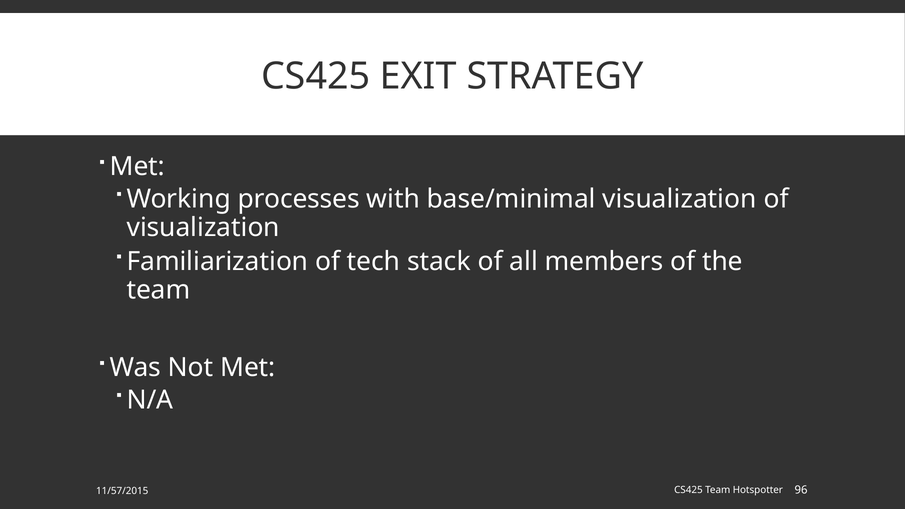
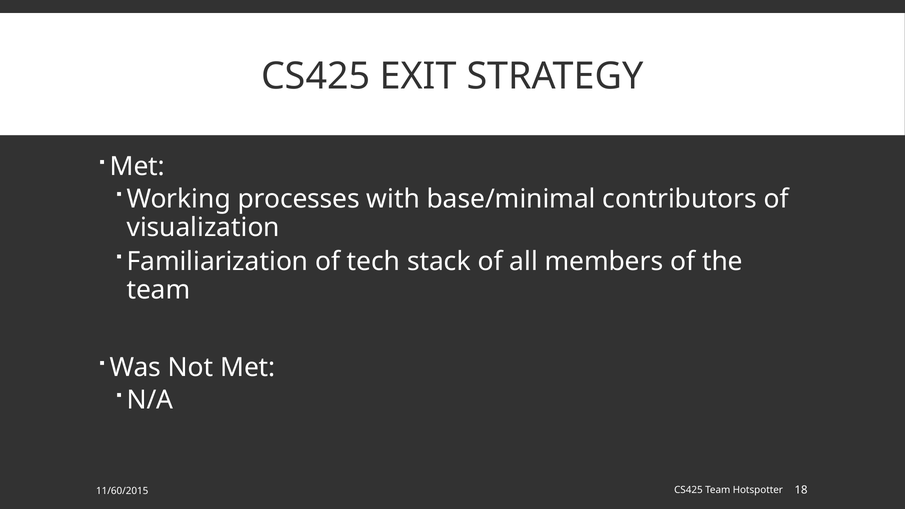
base/minimal visualization: visualization -> contributors
96: 96 -> 18
11/57/2015: 11/57/2015 -> 11/60/2015
